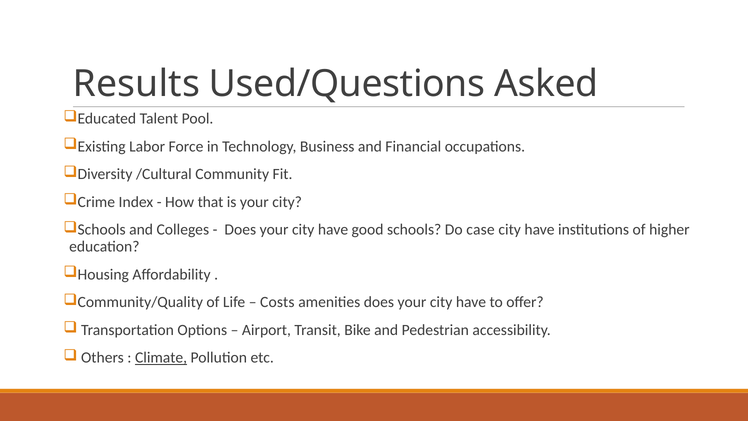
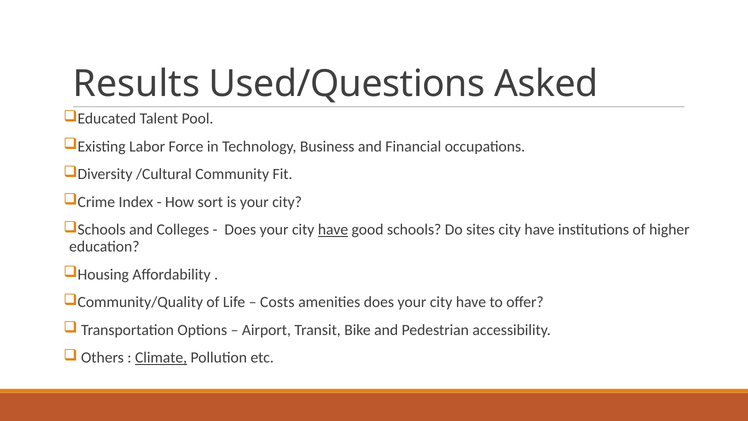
that: that -> sort
have at (333, 230) underline: none -> present
case: case -> sites
